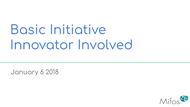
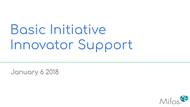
Involved: Involved -> Support
